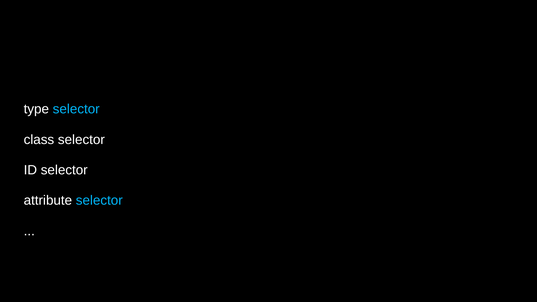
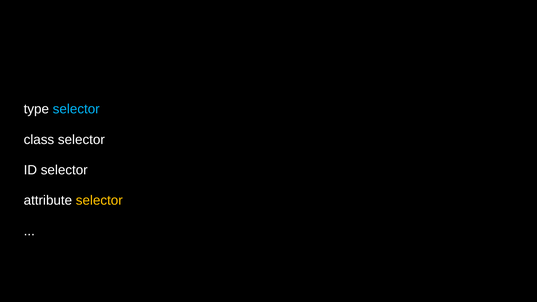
selector at (99, 201) colour: light blue -> yellow
